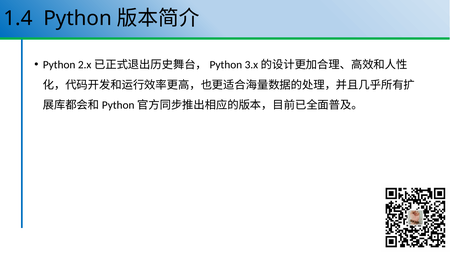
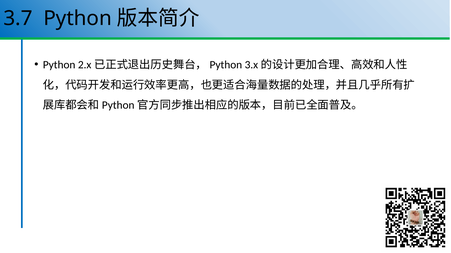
1.4: 1.4 -> 3.7
